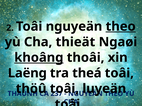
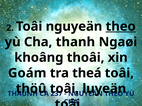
thieät: thieät -> thanh
khoâng underline: present -> none
Laëng: Laëng -> Goám
